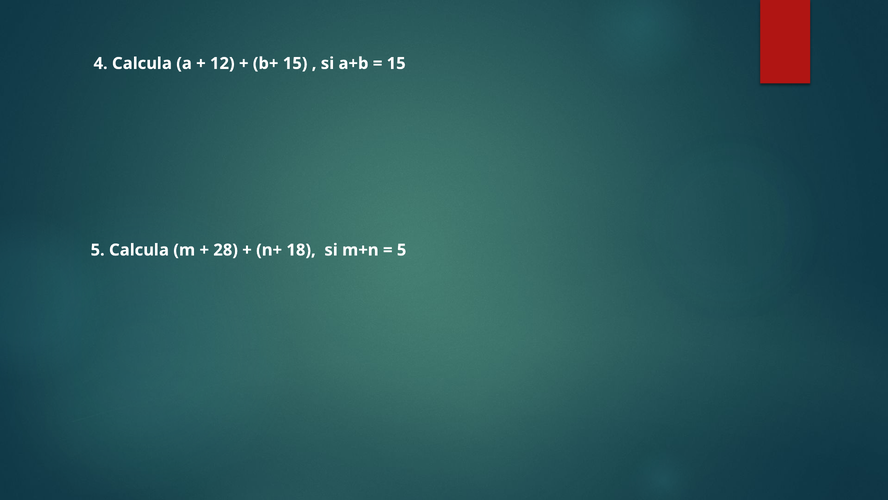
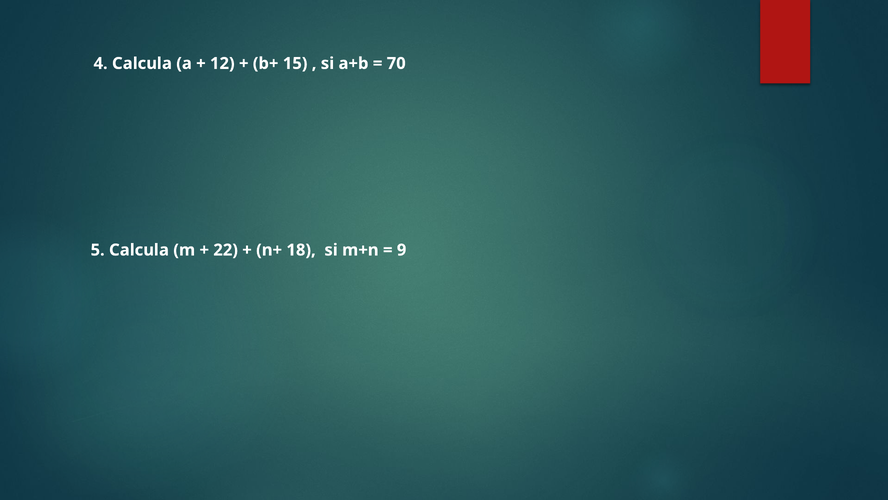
15 at (396, 63): 15 -> 70
28: 28 -> 22
5 at (402, 250): 5 -> 9
